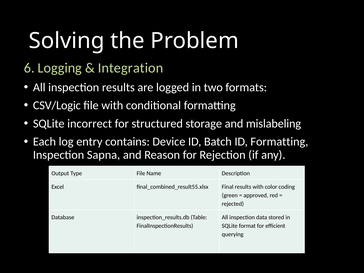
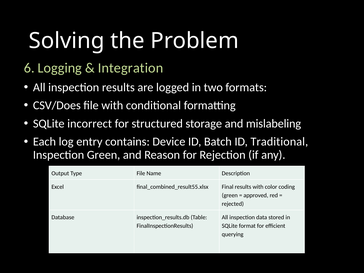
CSV/Logic: CSV/Logic -> CSV/Does
ID Formatting: Formatting -> Traditional
Inspection Sapna: Sapna -> Green
